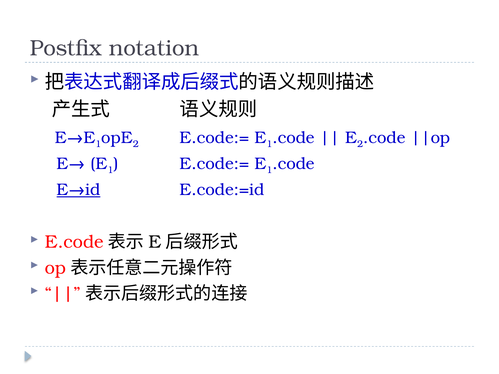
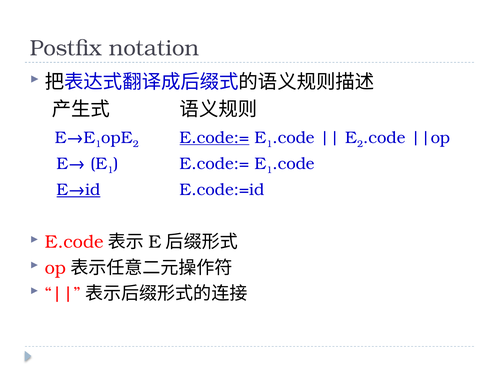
E.code:= at (214, 138) underline: none -> present
